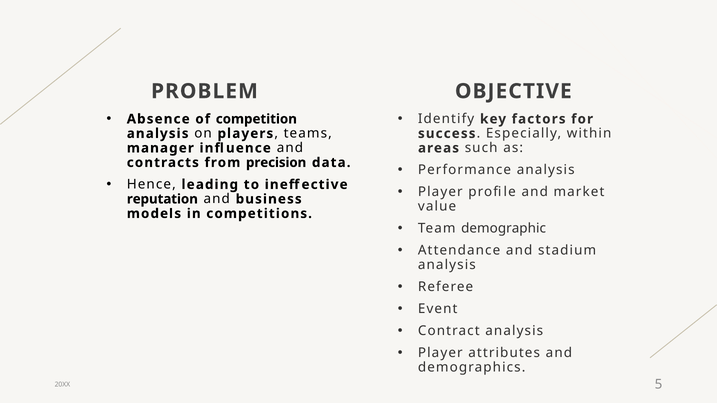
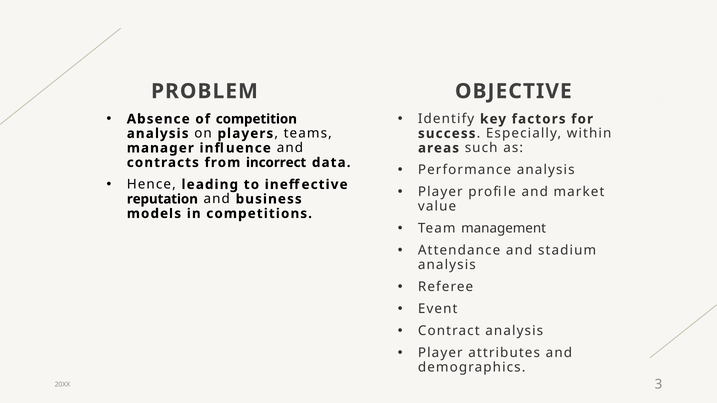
precision: precision -> incorrect
demographic: demographic -> management
5: 5 -> 3
